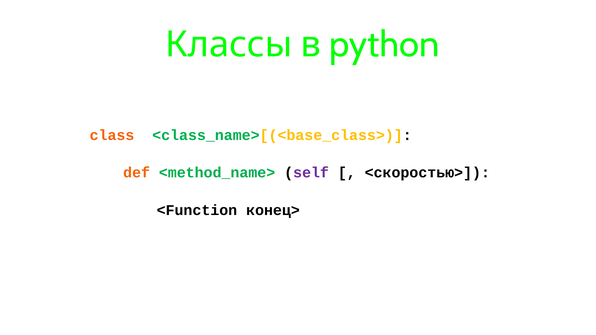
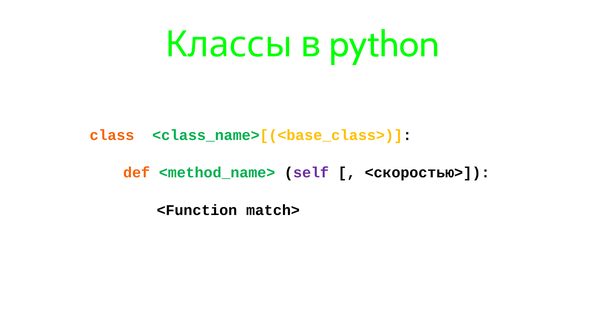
конец>: конец> -> match>
